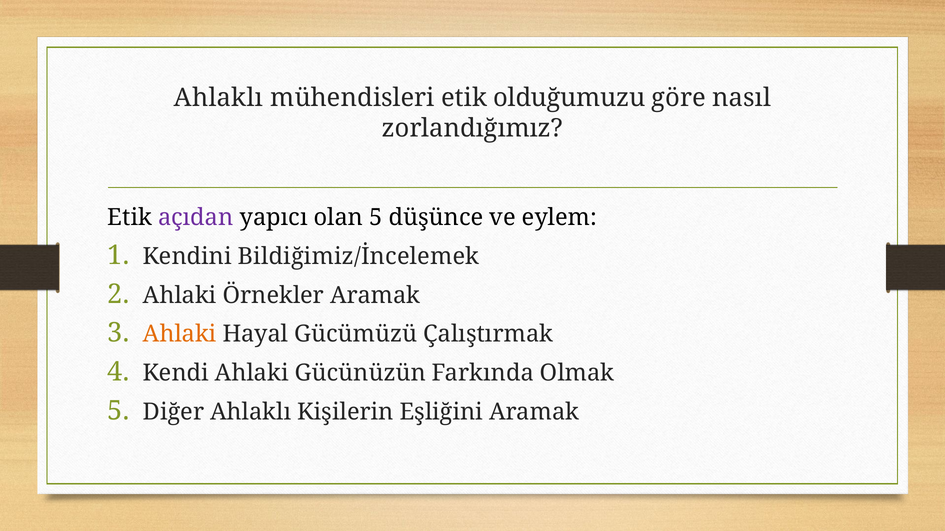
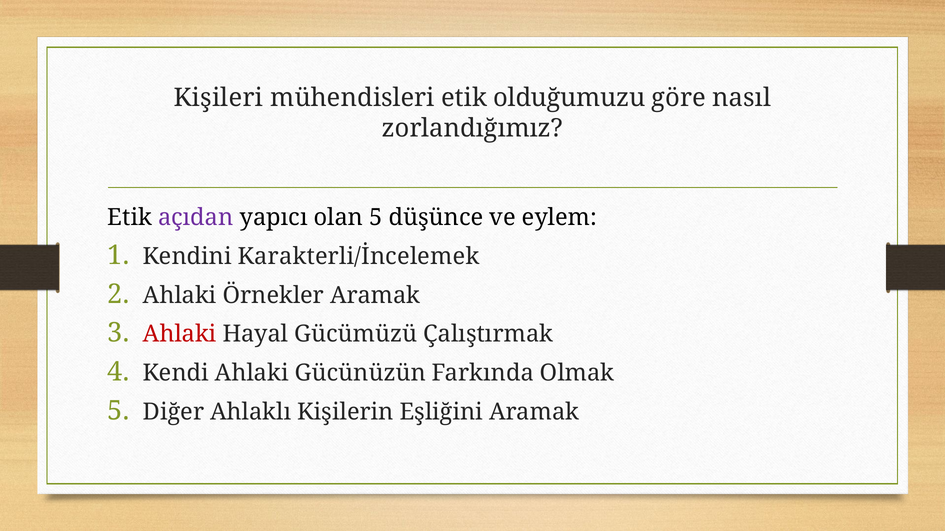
Ahlaklı at (218, 98): Ahlaklı -> Kişileri
Bildiğimiz/İncelemek: Bildiğimiz/İncelemek -> Karakterli/İncelemek
Ahlaki at (180, 335) colour: orange -> red
